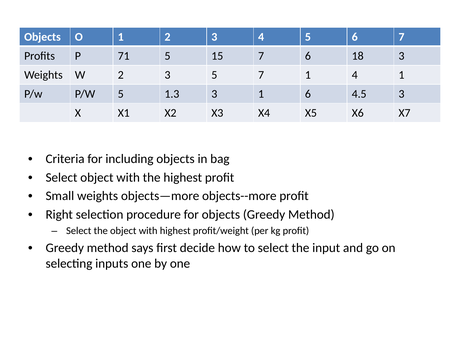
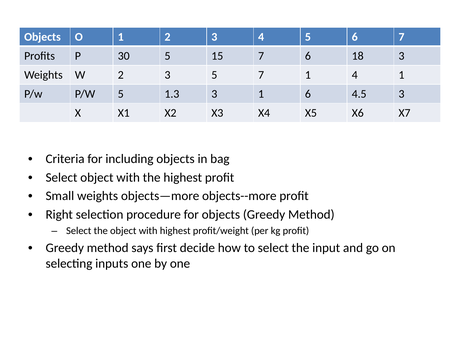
71: 71 -> 30
